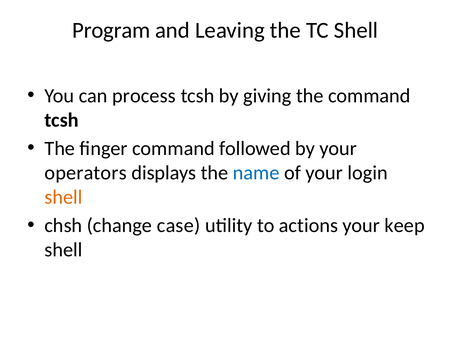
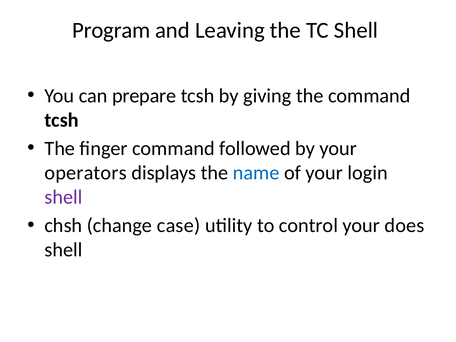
process: process -> prepare
shell at (63, 197) colour: orange -> purple
actions: actions -> control
keep: keep -> does
